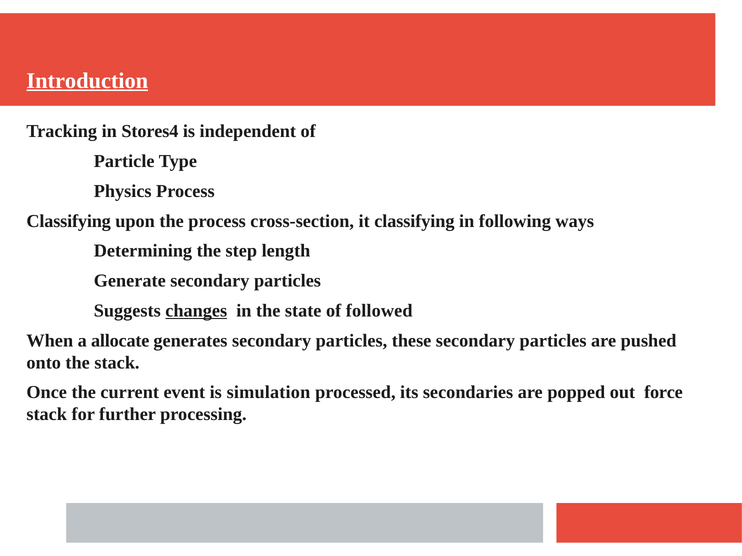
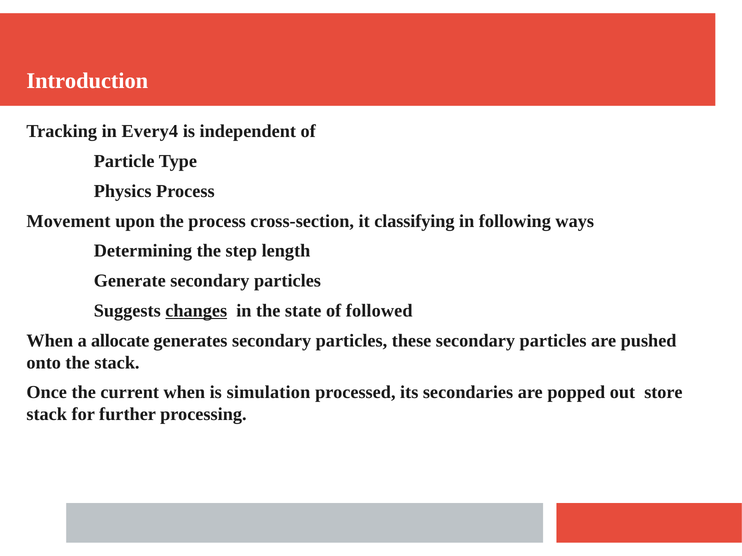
Introduction underline: present -> none
Stores4: Stores4 -> Every4
Classifying at (69, 221): Classifying -> Movement
current event: event -> when
force: force -> store
